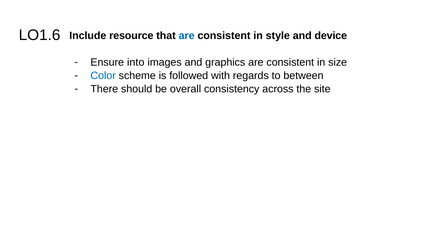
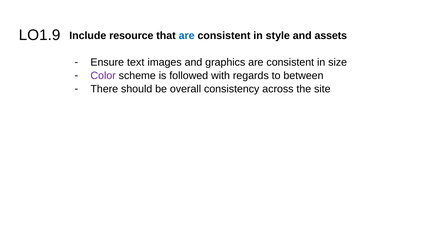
LO1.6: LO1.6 -> LO1.9
device: device -> assets
into: into -> text
Color colour: blue -> purple
